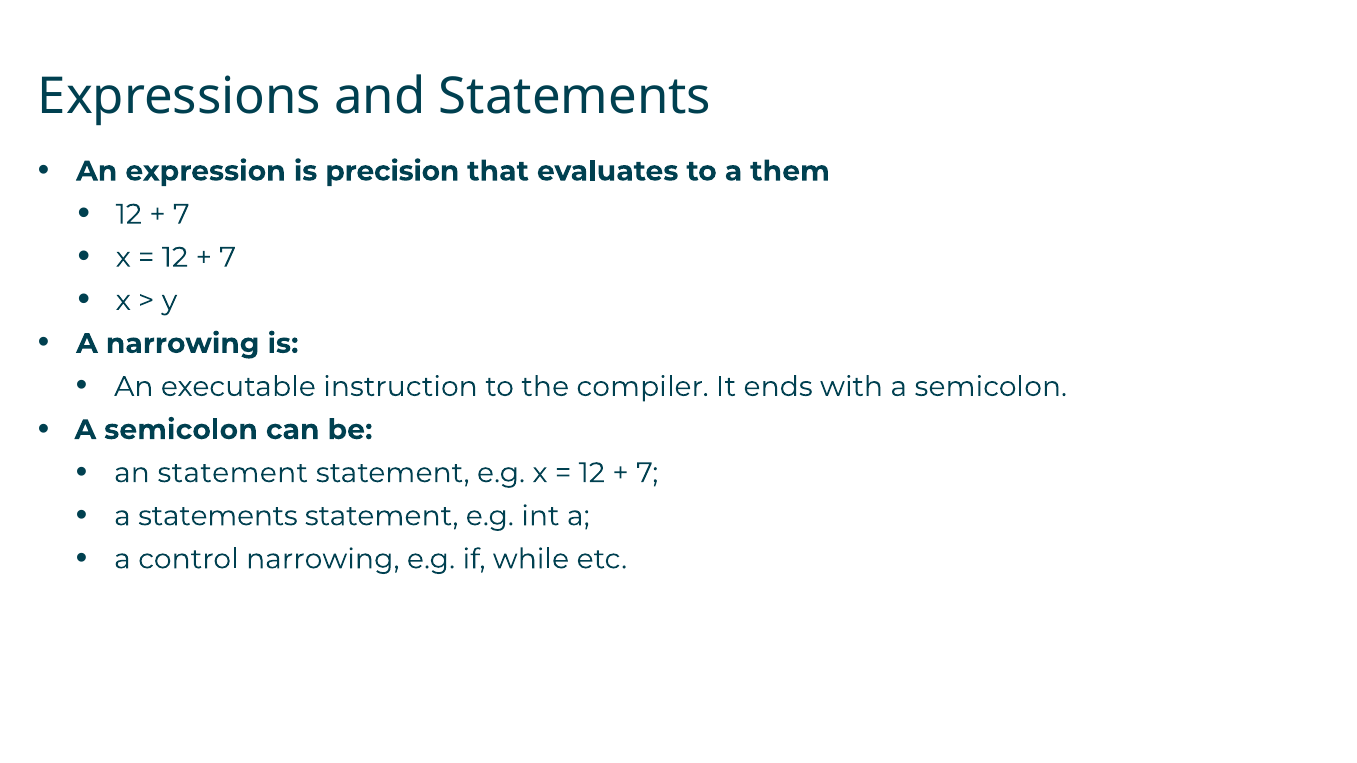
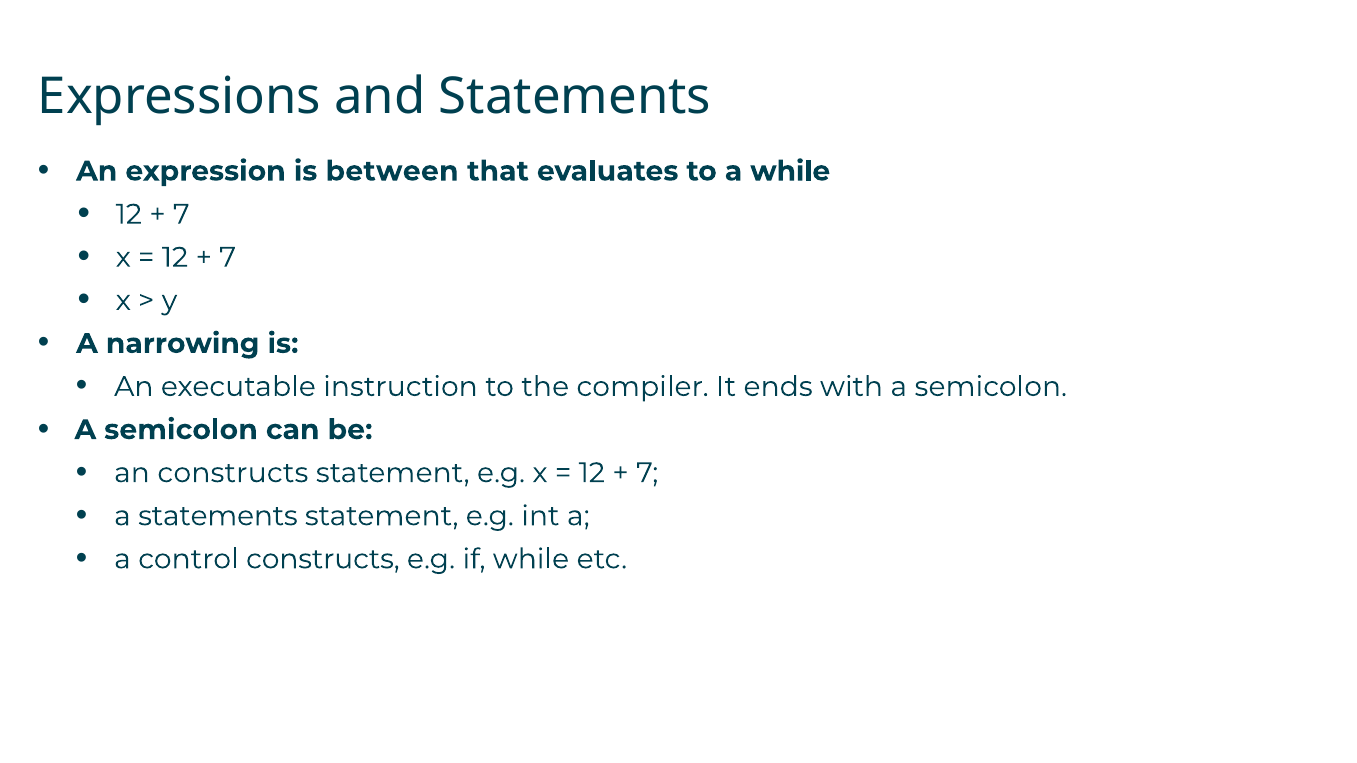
precision: precision -> between
a them: them -> while
an statement: statement -> constructs
control narrowing: narrowing -> constructs
